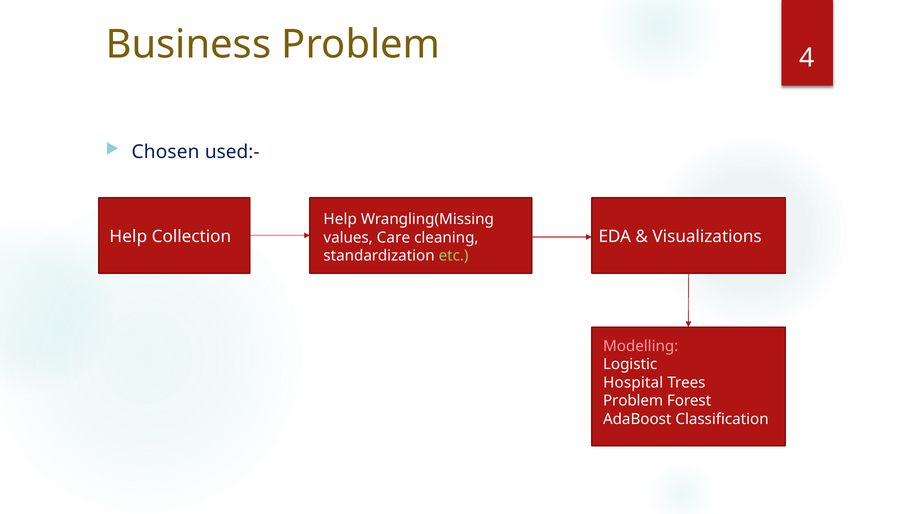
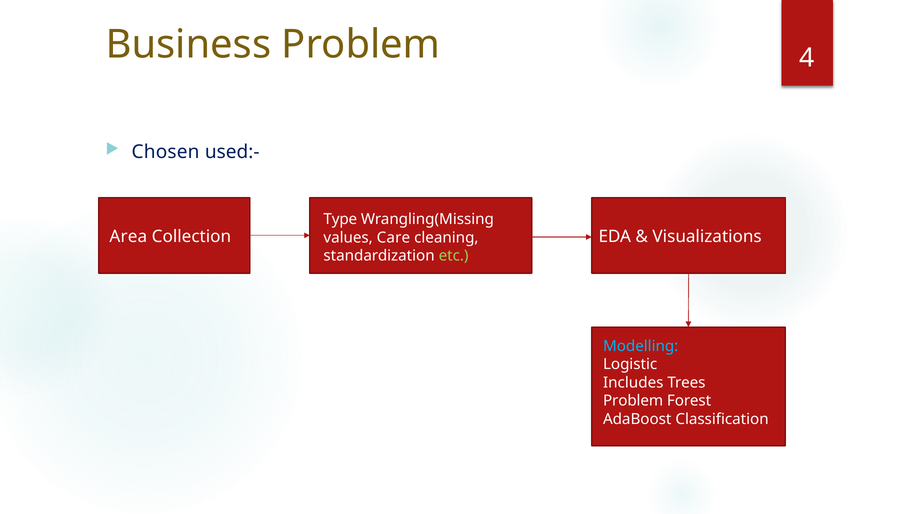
Help at (340, 219): Help -> Type
Help at (128, 236): Help -> Area
Modelling colour: pink -> light blue
Hospital: Hospital -> Includes
